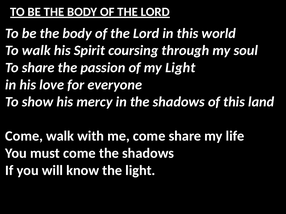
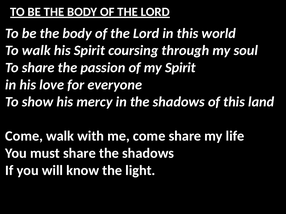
my Light: Light -> Spirit
must come: come -> share
